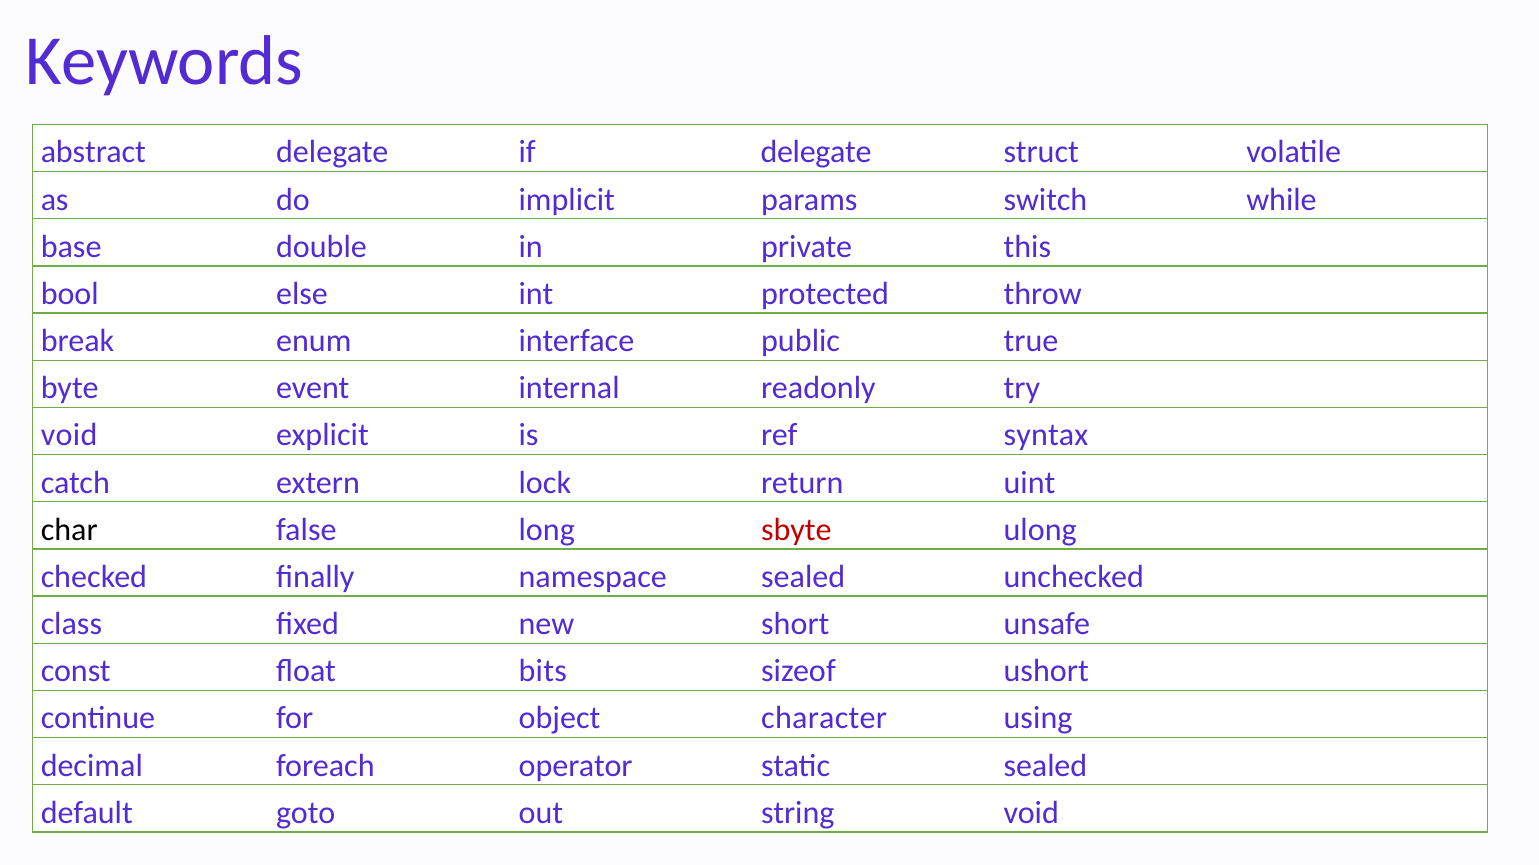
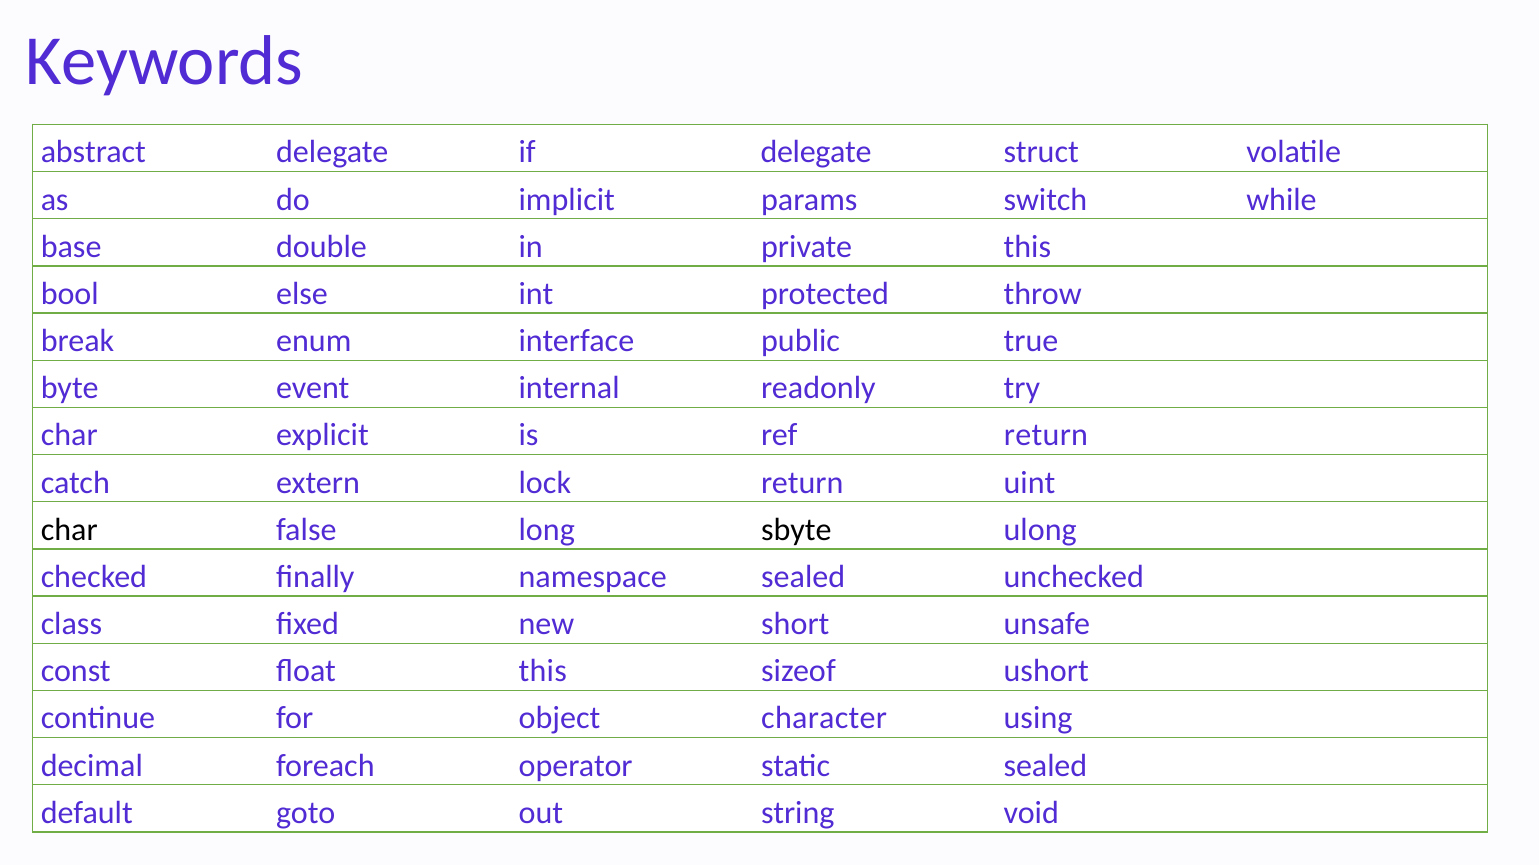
void at (69, 436): void -> char
ref syntax: syntax -> return
sbyte colour: red -> black
float bits: bits -> this
